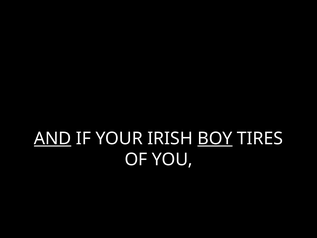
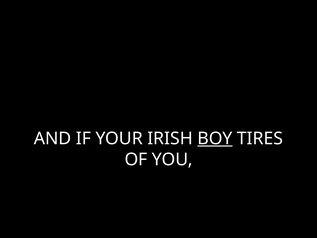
AND underline: present -> none
